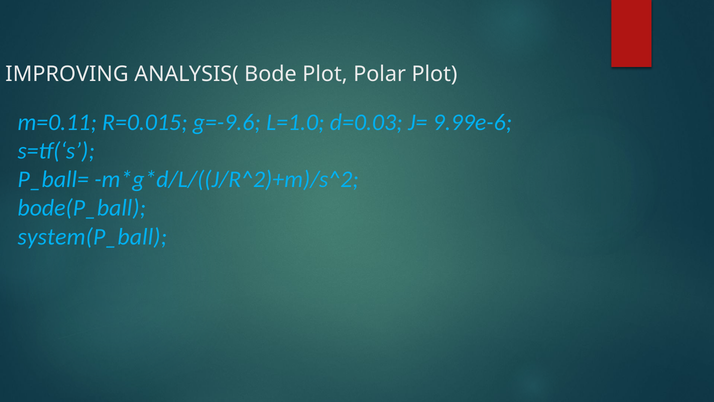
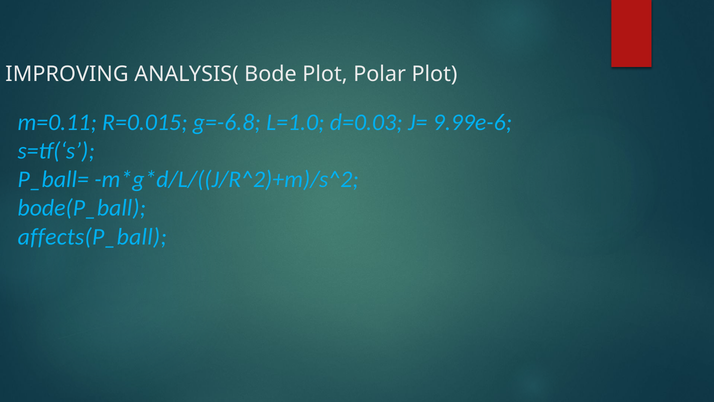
g=-9.6: g=-9.6 -> g=-6.8
system(P_ball: system(P_ball -> affects(P_ball
